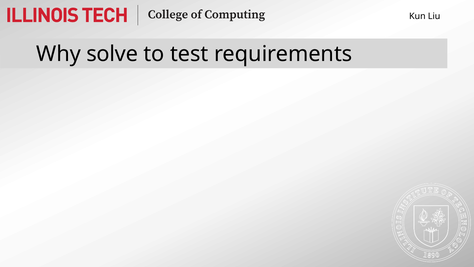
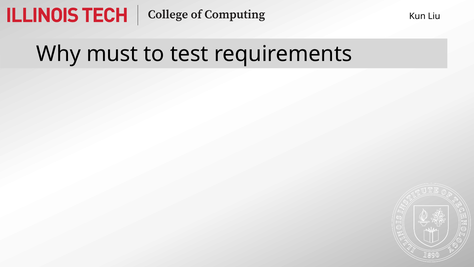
solve: solve -> must
